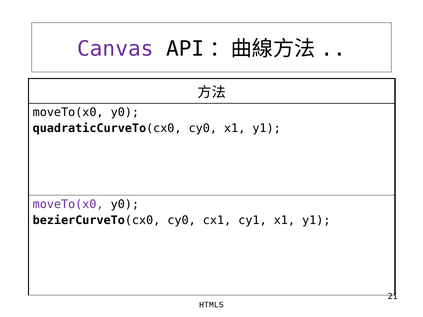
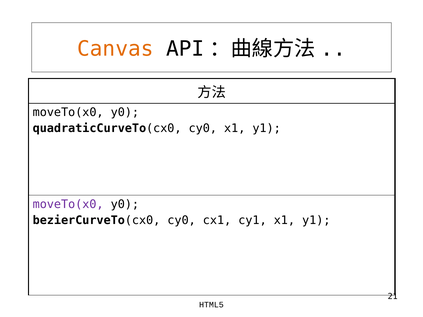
Canvas colour: purple -> orange
